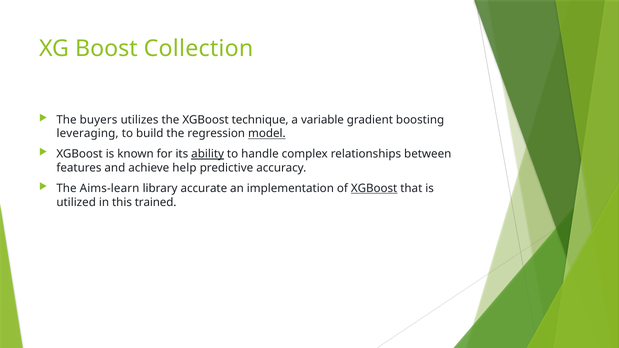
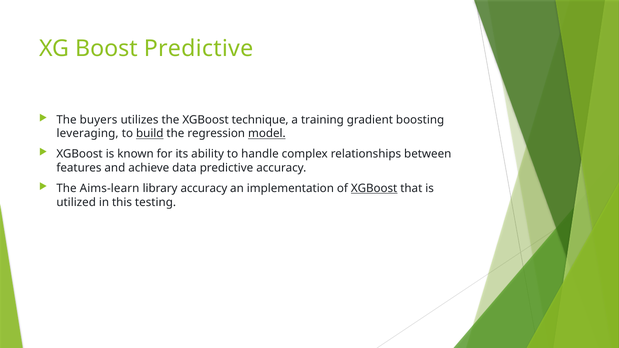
Boost Collection: Collection -> Predictive
variable: variable -> training
build underline: none -> present
ability underline: present -> none
help: help -> data
library accurate: accurate -> accuracy
trained: trained -> testing
